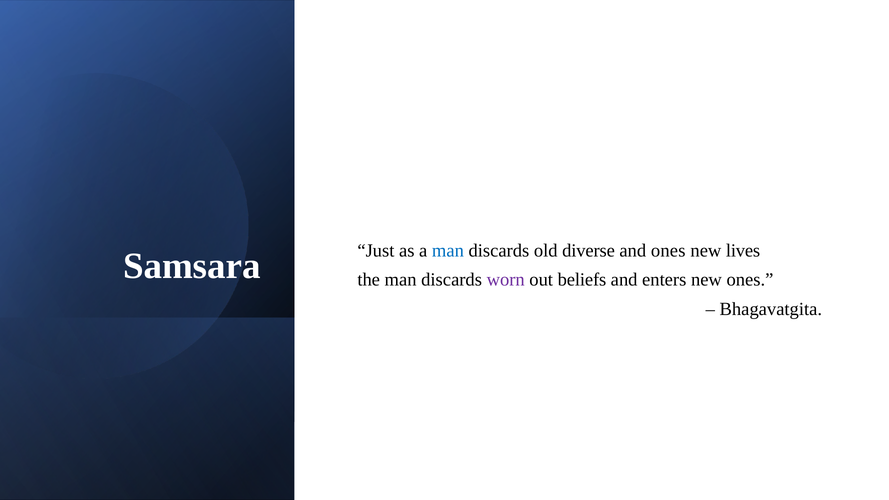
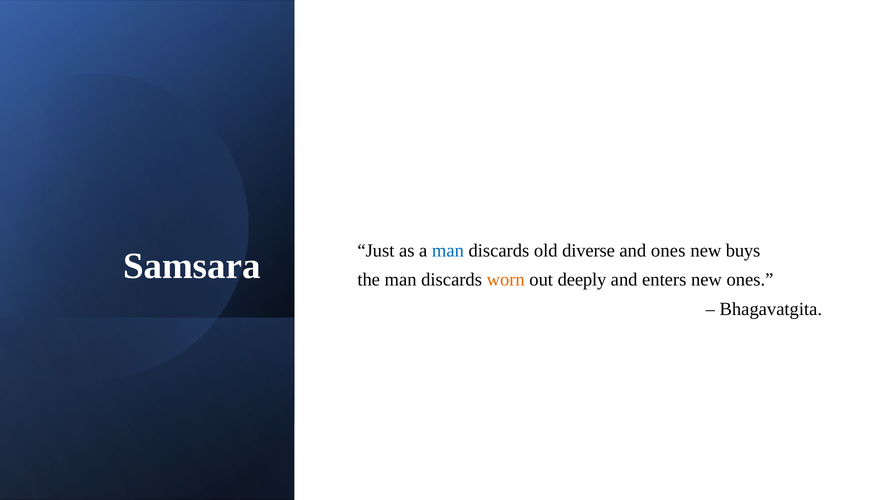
lives: lives -> buys
worn colour: purple -> orange
beliefs: beliefs -> deeply
